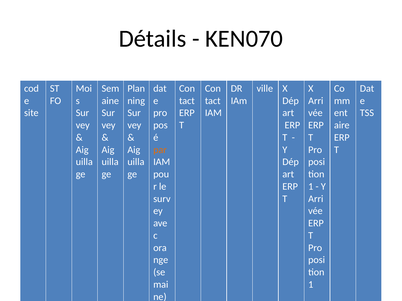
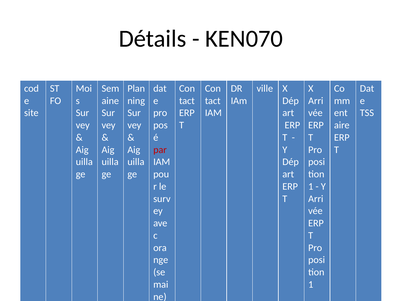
par colour: orange -> red
